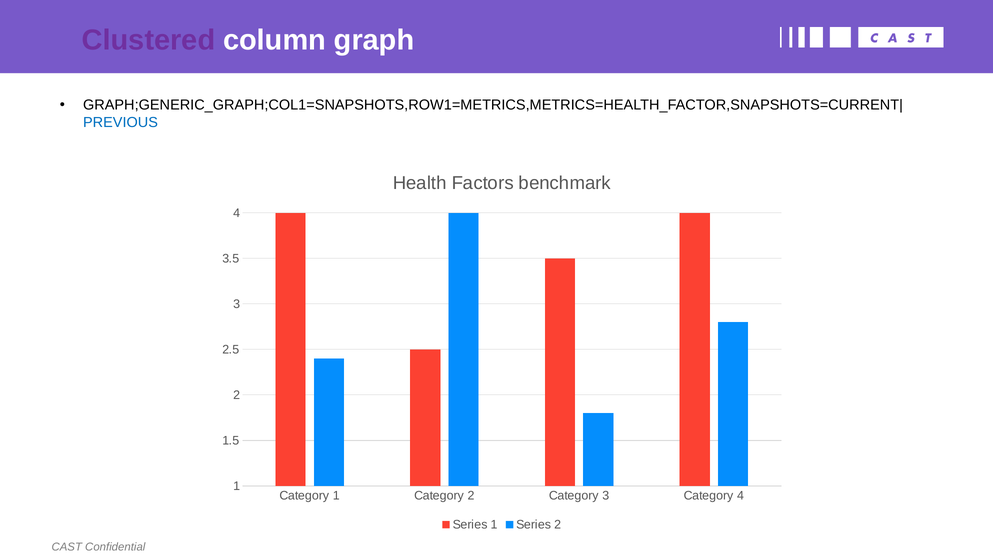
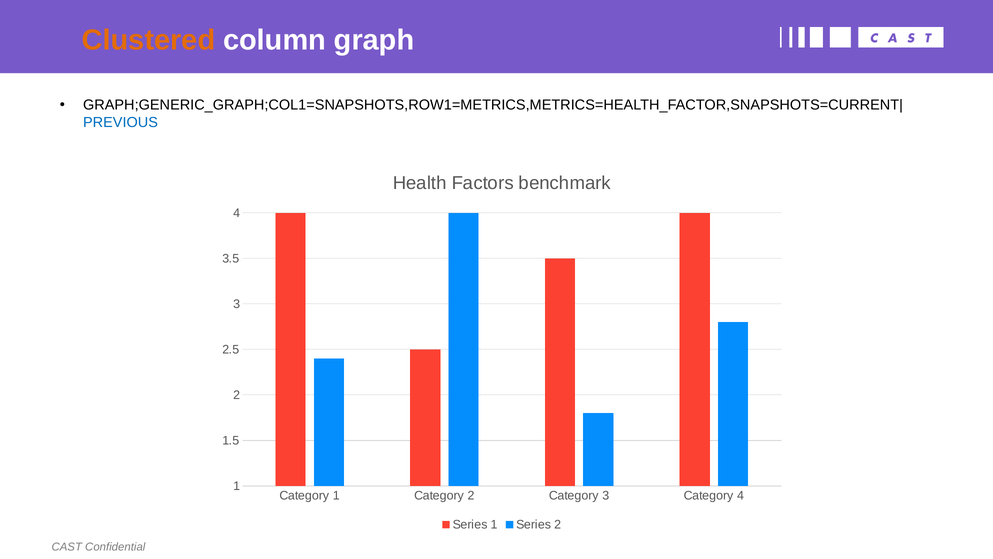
Clustered colour: purple -> orange
